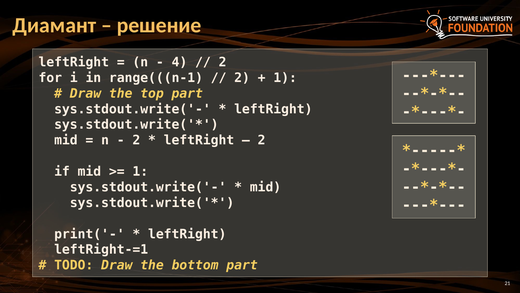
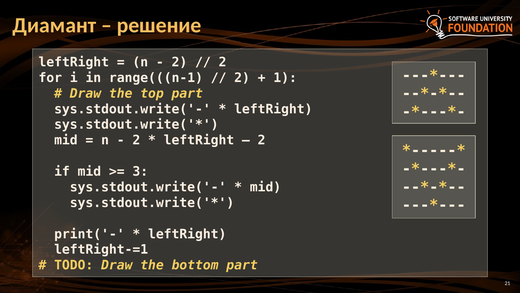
4 at (179, 62): 4 -> 2
1 at (140, 171): 1 -> 3
